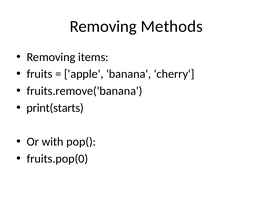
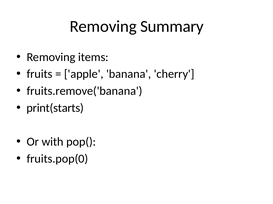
Methods: Methods -> Summary
